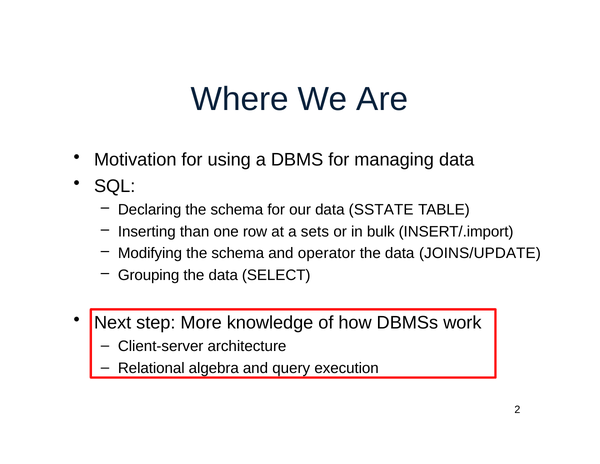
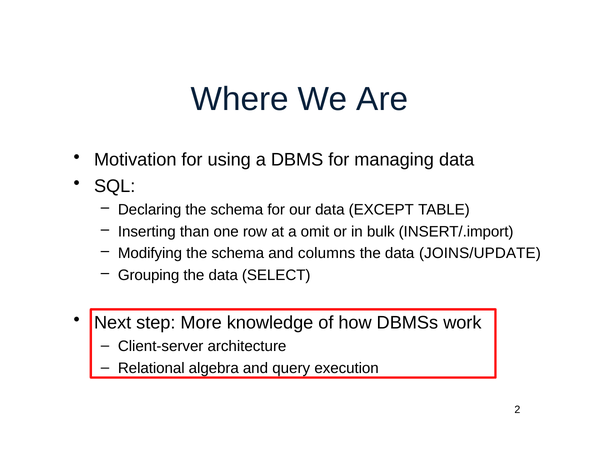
SSTATE: SSTATE -> EXCEPT
sets: sets -> omit
operator: operator -> columns
